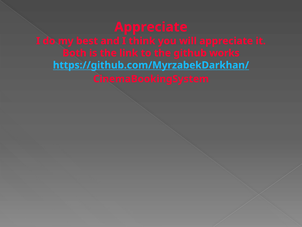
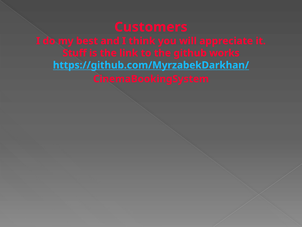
Appreciate at (151, 27): Appreciate -> Customers
Both: Both -> Stuff
